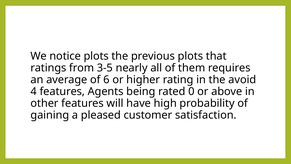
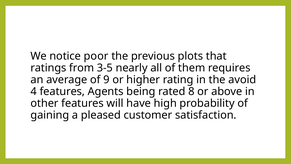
notice plots: plots -> poor
6: 6 -> 9
0: 0 -> 8
